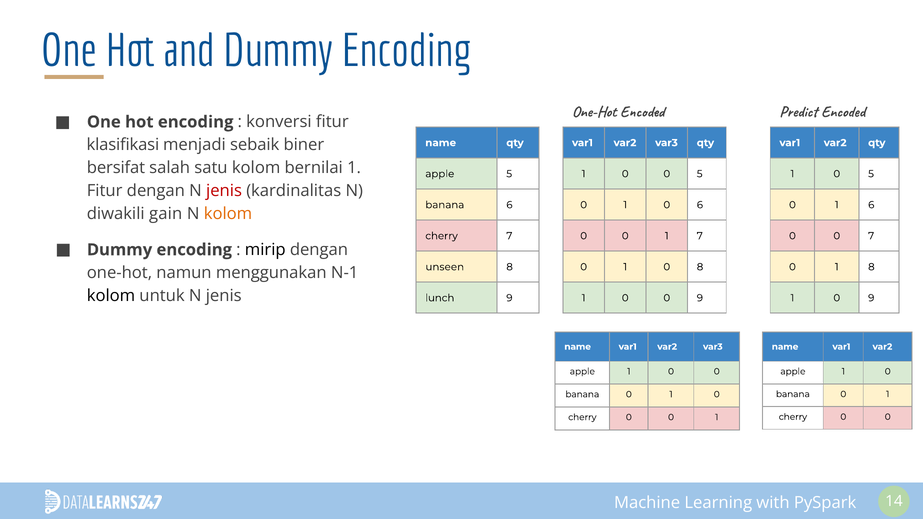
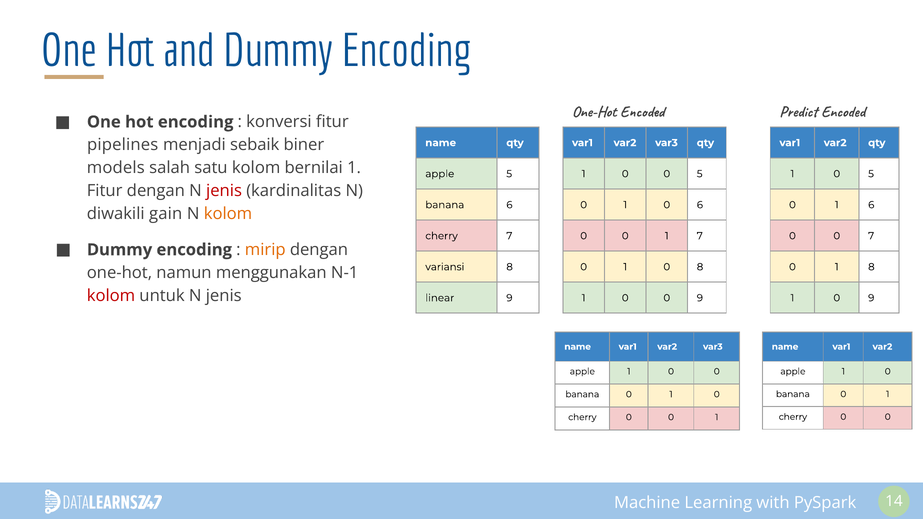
klasifikasi: klasifikasi -> pipelines
bersifat: bersifat -> models
mirip colour: black -> orange
unseen: unseen -> variansi
kolom at (111, 296) colour: black -> red
lunch: lunch -> linear
